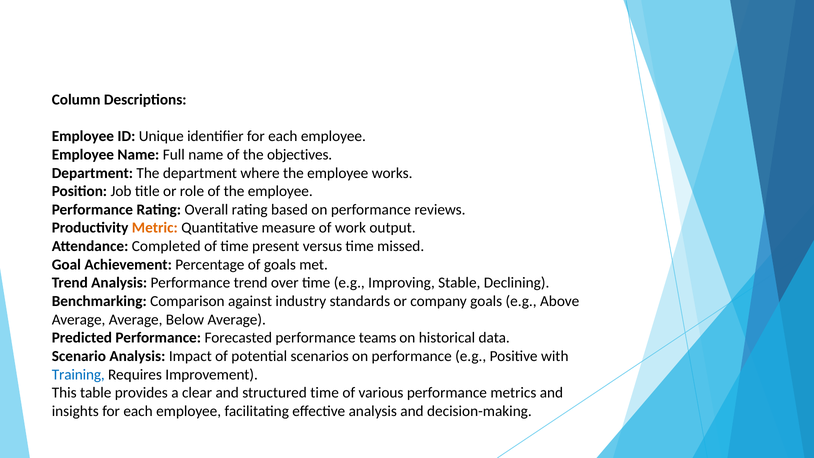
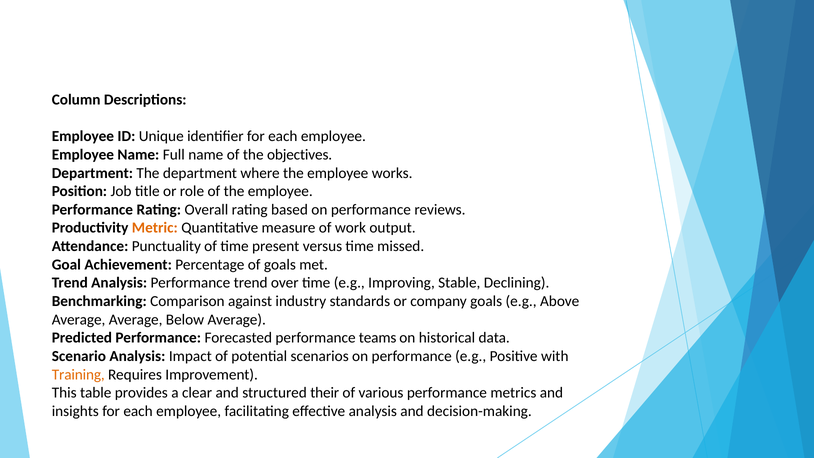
Completed: Completed -> Punctuality
Training colour: blue -> orange
structured time: time -> their
